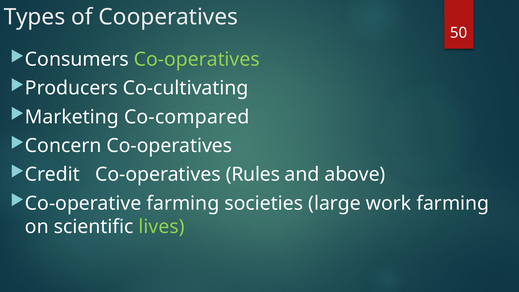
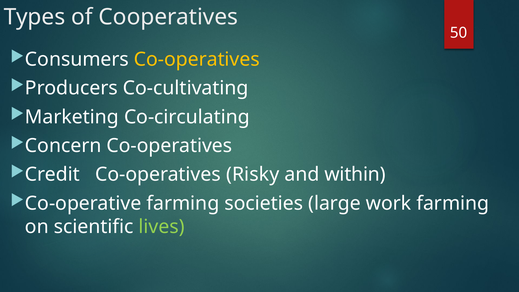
Co-operatives at (197, 59) colour: light green -> yellow
Co-compared: Co-compared -> Co-circulating
Rules: Rules -> Risky
above: above -> within
